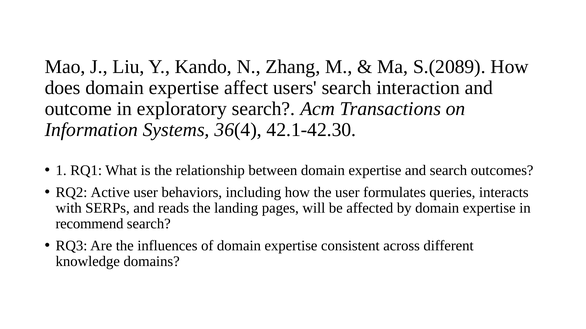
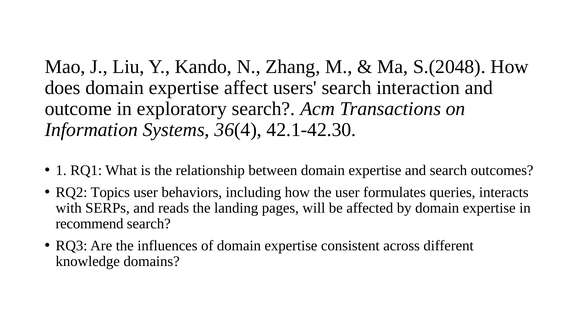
S.(2089: S.(2089 -> S.(2048
Active: Active -> Topics
